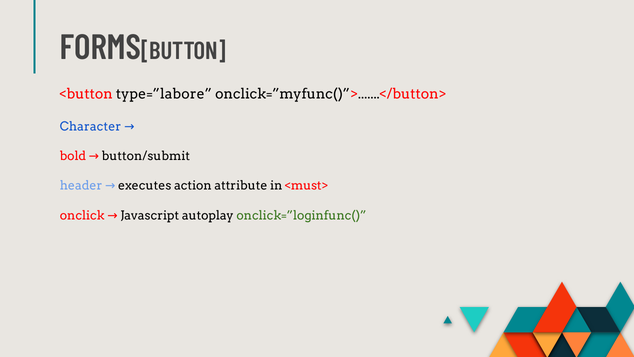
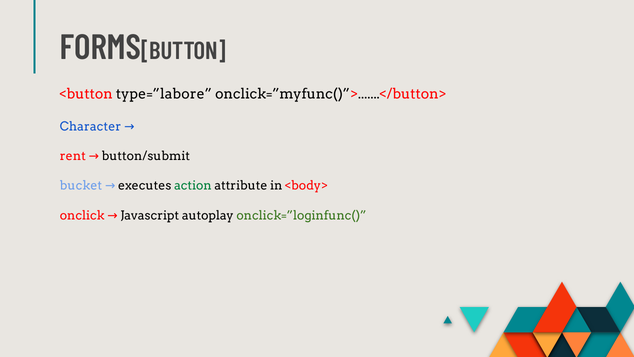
bold: bold -> rent
header: header -> bucket
action colour: black -> green
<must>: <must> -> <body>
